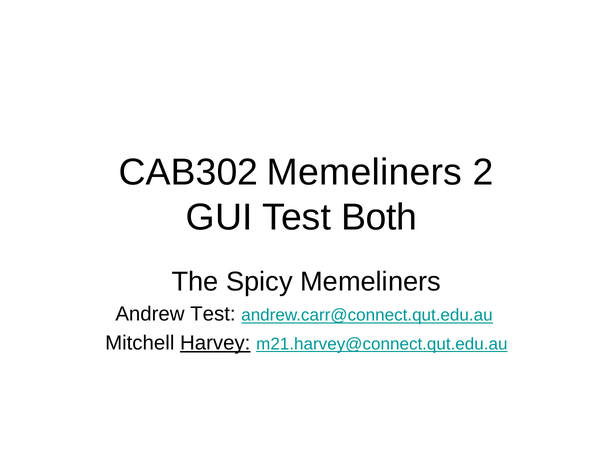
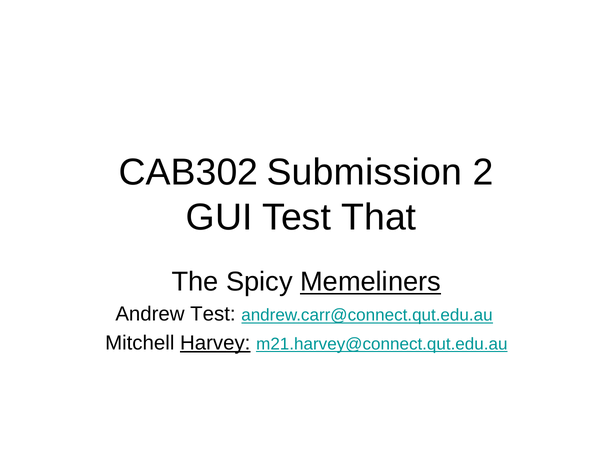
CAB302 Memeliners: Memeliners -> Submission
Both: Both -> That
Memeliners at (371, 282) underline: none -> present
